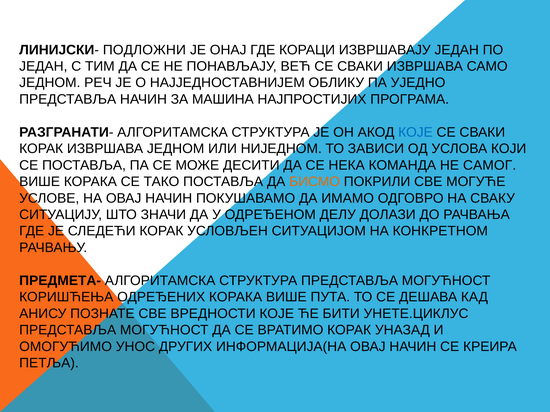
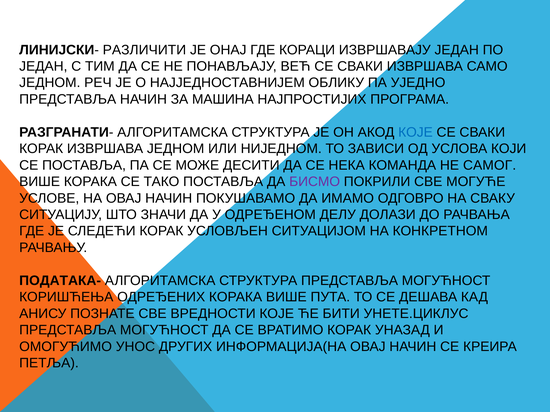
ПОДЛОЖНИ: ПОДЛОЖНИ -> РАЗЛИЧИТИ
БИСМО colour: orange -> purple
ПРЕДМЕТА-: ПРЕДМЕТА- -> ПОДАТАКА-
